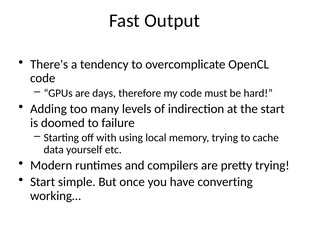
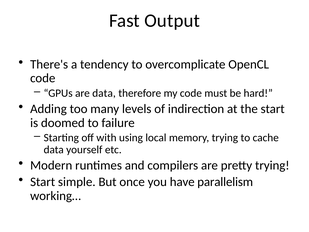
are days: days -> data
converting: converting -> parallelism
